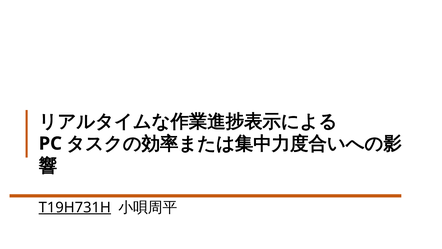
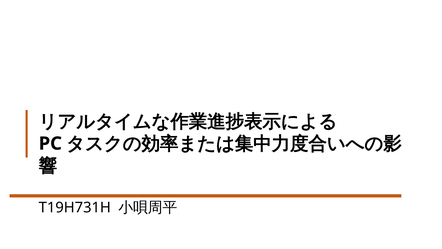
T19H731H underline: present -> none
